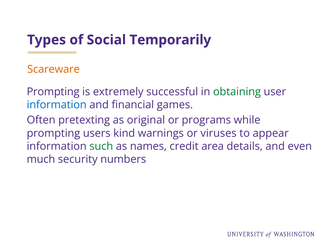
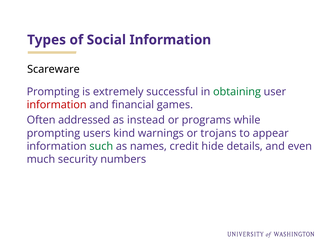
Social Temporarily: Temporarily -> Information
Scareware colour: orange -> black
information at (57, 105) colour: blue -> red
pretexting: pretexting -> addressed
original: original -> instead
viruses: viruses -> trojans
area: area -> hide
